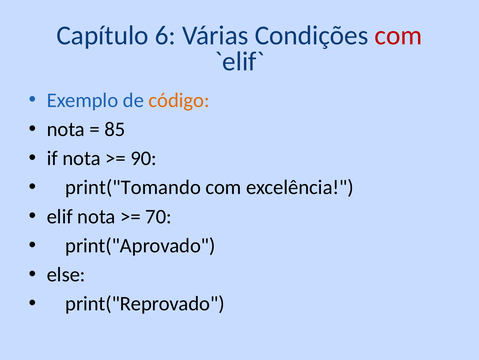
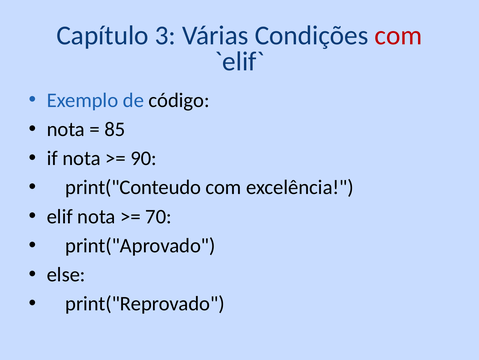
6: 6 -> 3
código colour: orange -> black
print("Tomando: print("Tomando -> print("Conteudo
